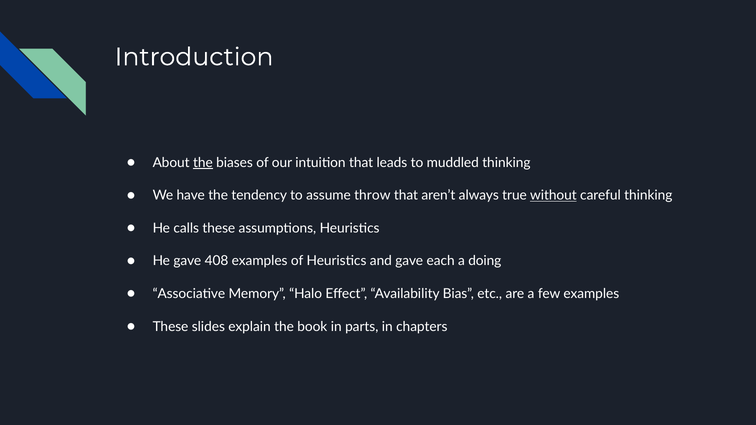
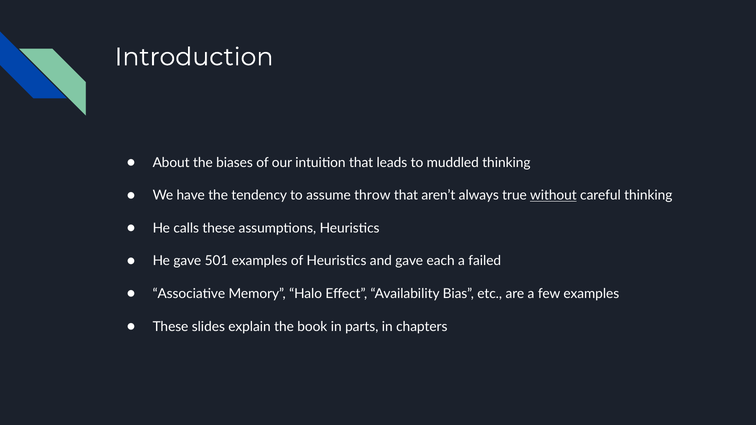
the at (203, 163) underline: present -> none
408: 408 -> 501
doing: doing -> failed
